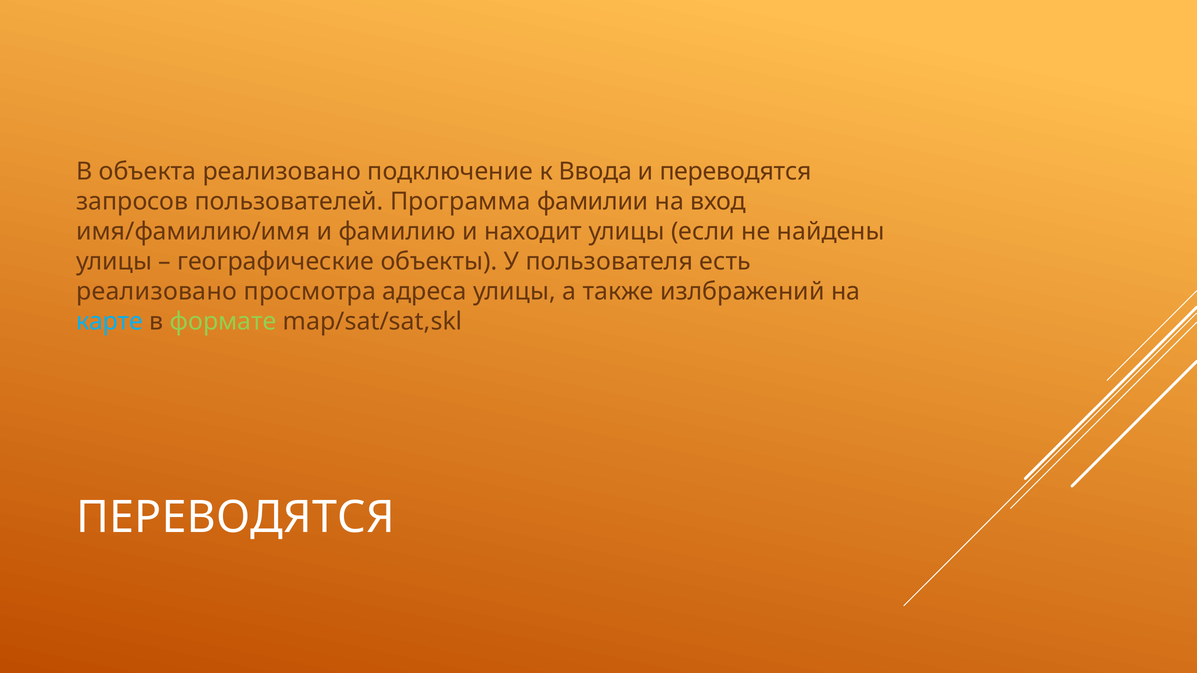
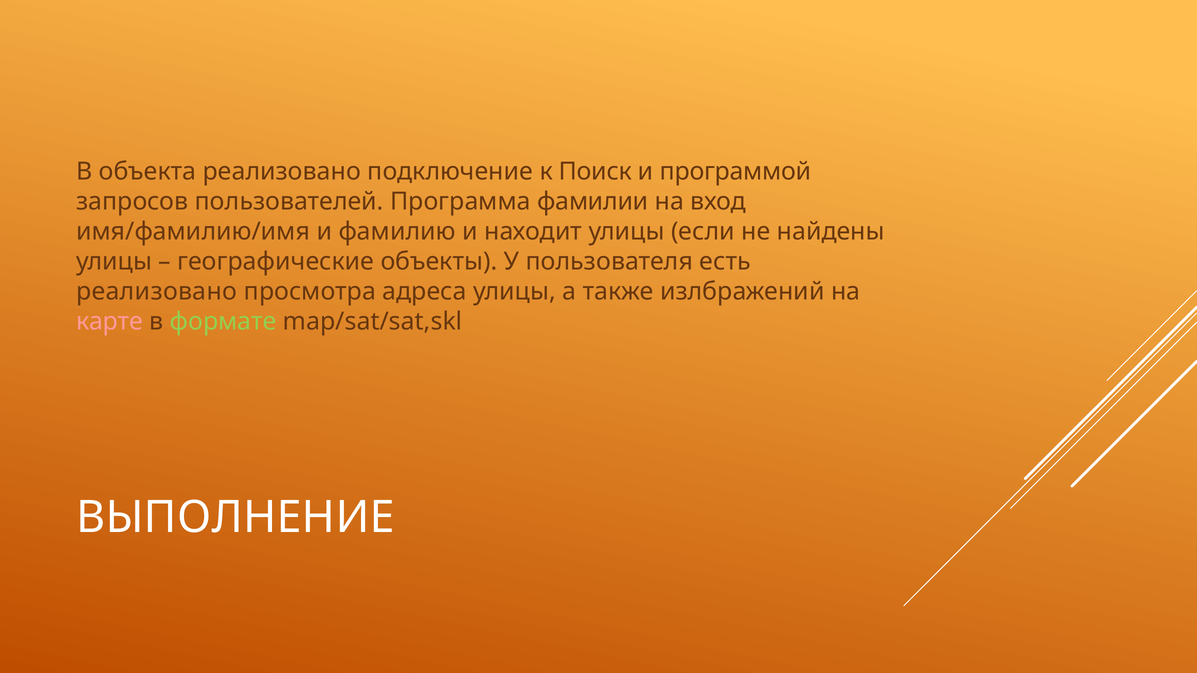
Ввода: Ввода -> Поиск
и переводятся: переводятся -> программой
карте colour: light blue -> pink
ПЕРЕВОДЯТСЯ at (235, 518): ПЕРЕВОДЯТСЯ -> ВЫПОЛНЕНИЕ
